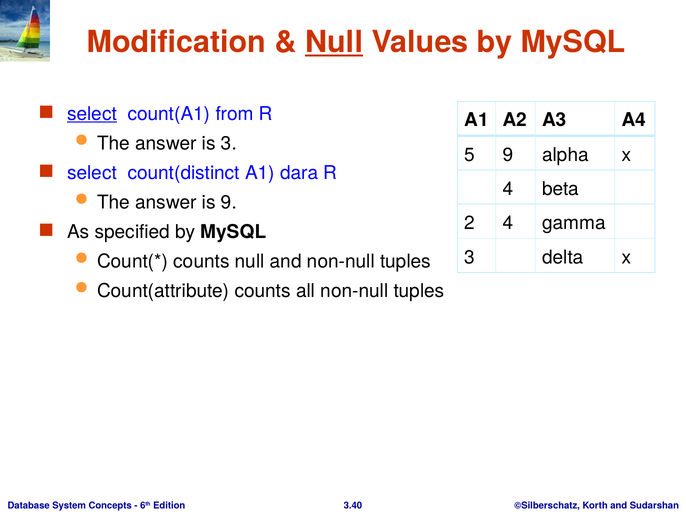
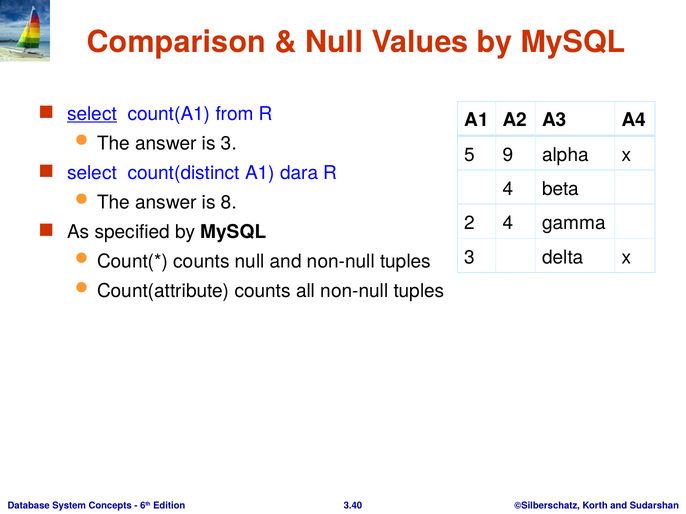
Modification: Modification -> Comparison
Null at (334, 42) underline: present -> none
is 9: 9 -> 8
